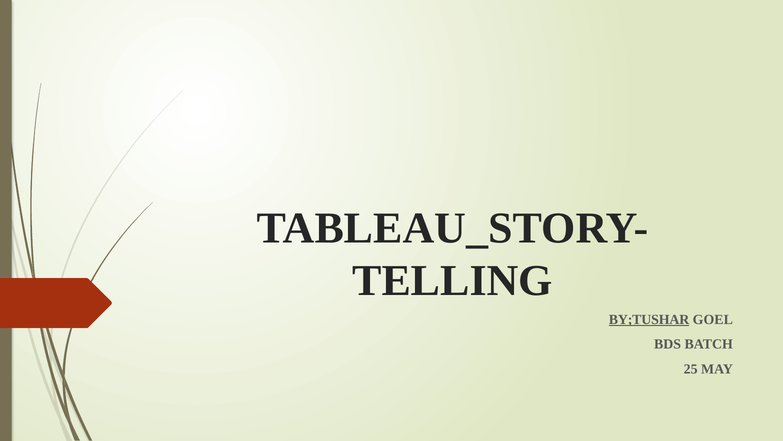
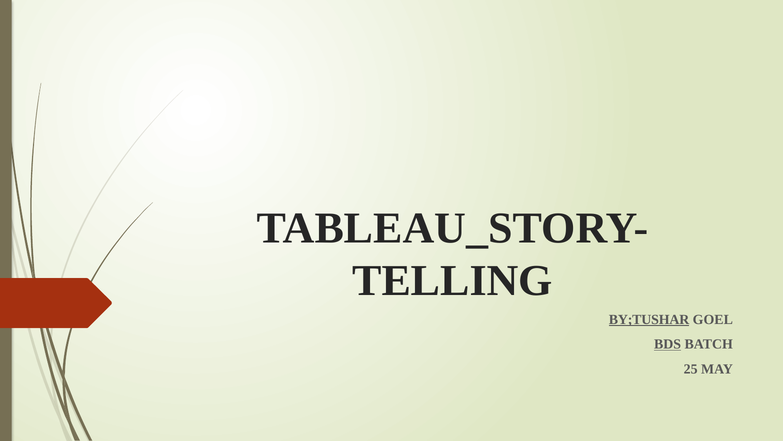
BDS underline: none -> present
